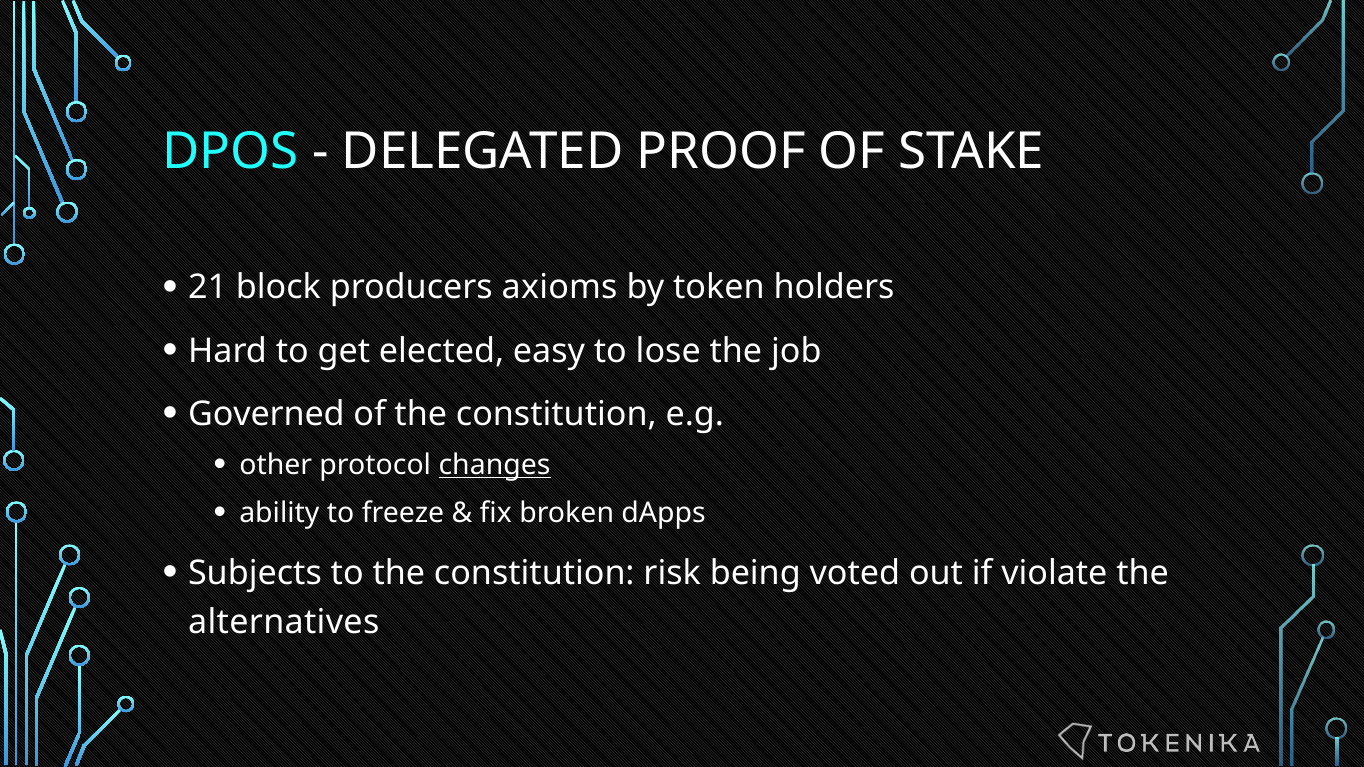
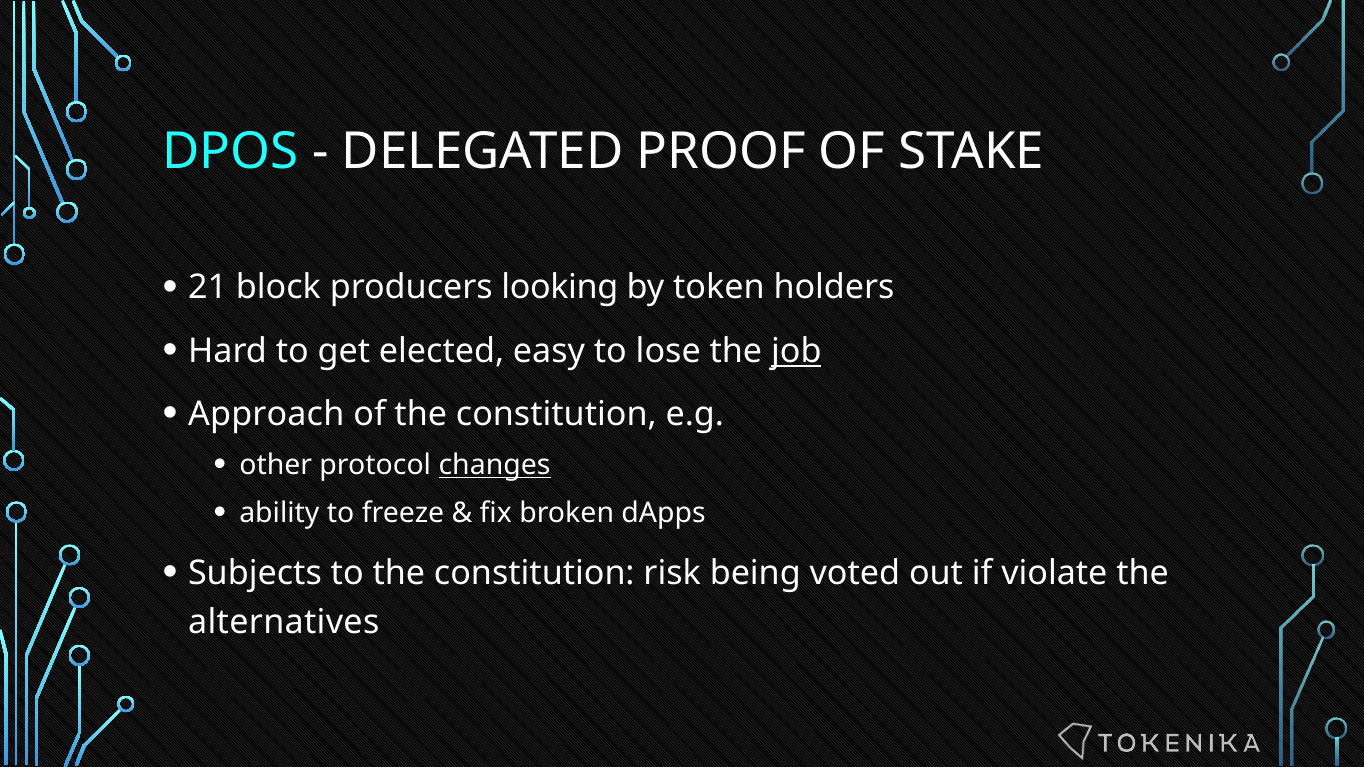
axioms: axioms -> looking
job underline: none -> present
Governed: Governed -> Approach
